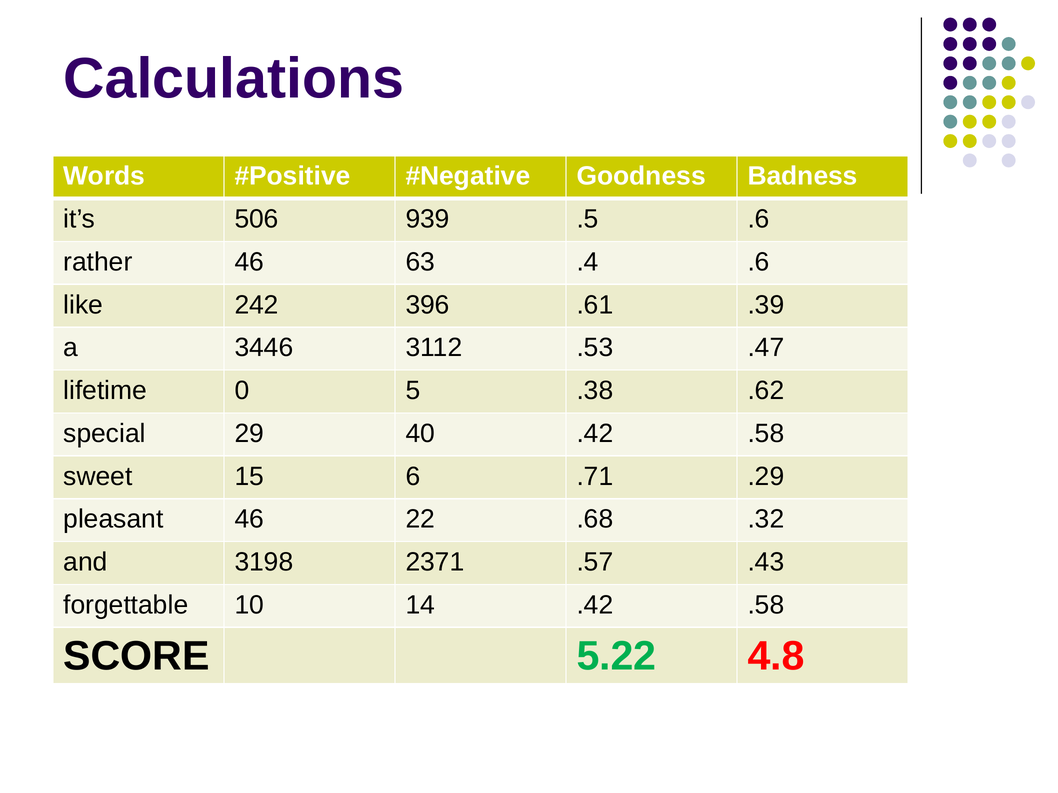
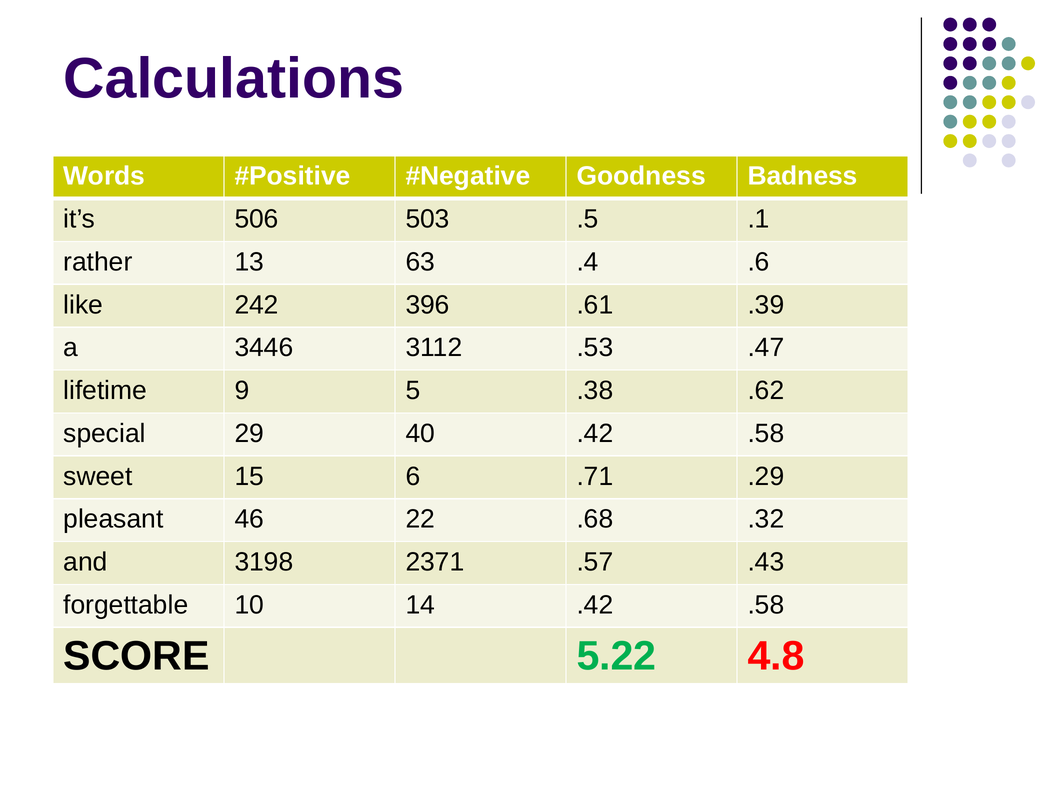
939: 939 -> 503
.5 .6: .6 -> .1
rather 46: 46 -> 13
0: 0 -> 9
